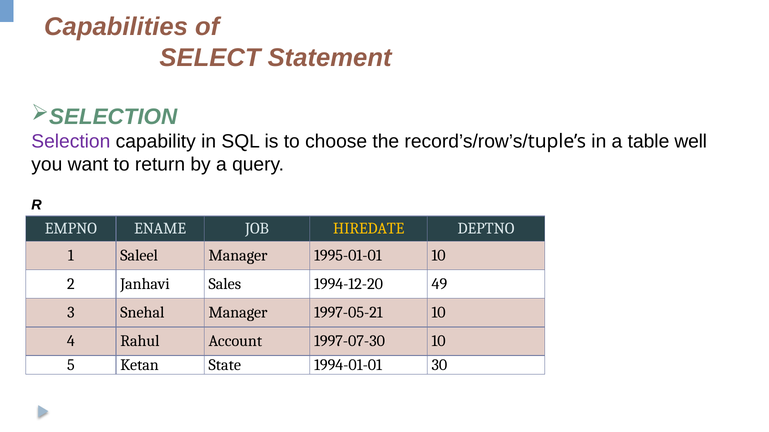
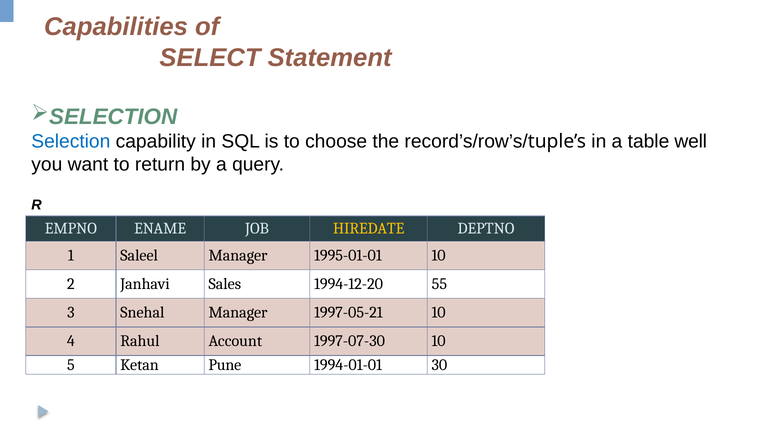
Selection colour: purple -> blue
49: 49 -> 55
State: State -> Pune
